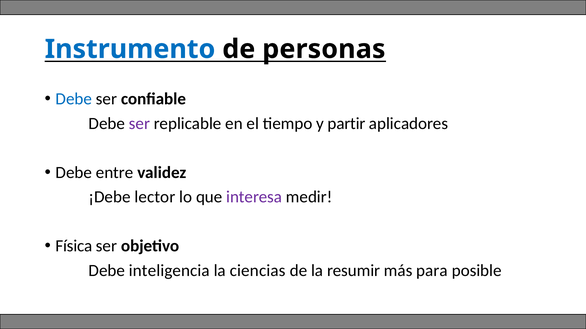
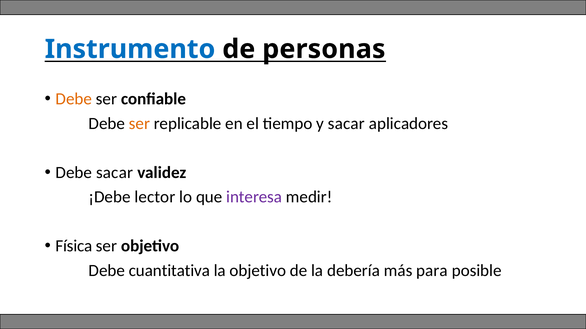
Debe at (74, 99) colour: blue -> orange
ser at (139, 124) colour: purple -> orange
y partir: partir -> sacar
Debe entre: entre -> sacar
inteligencia: inteligencia -> cuantitativa
la ciencias: ciencias -> objetivo
resumir: resumir -> debería
